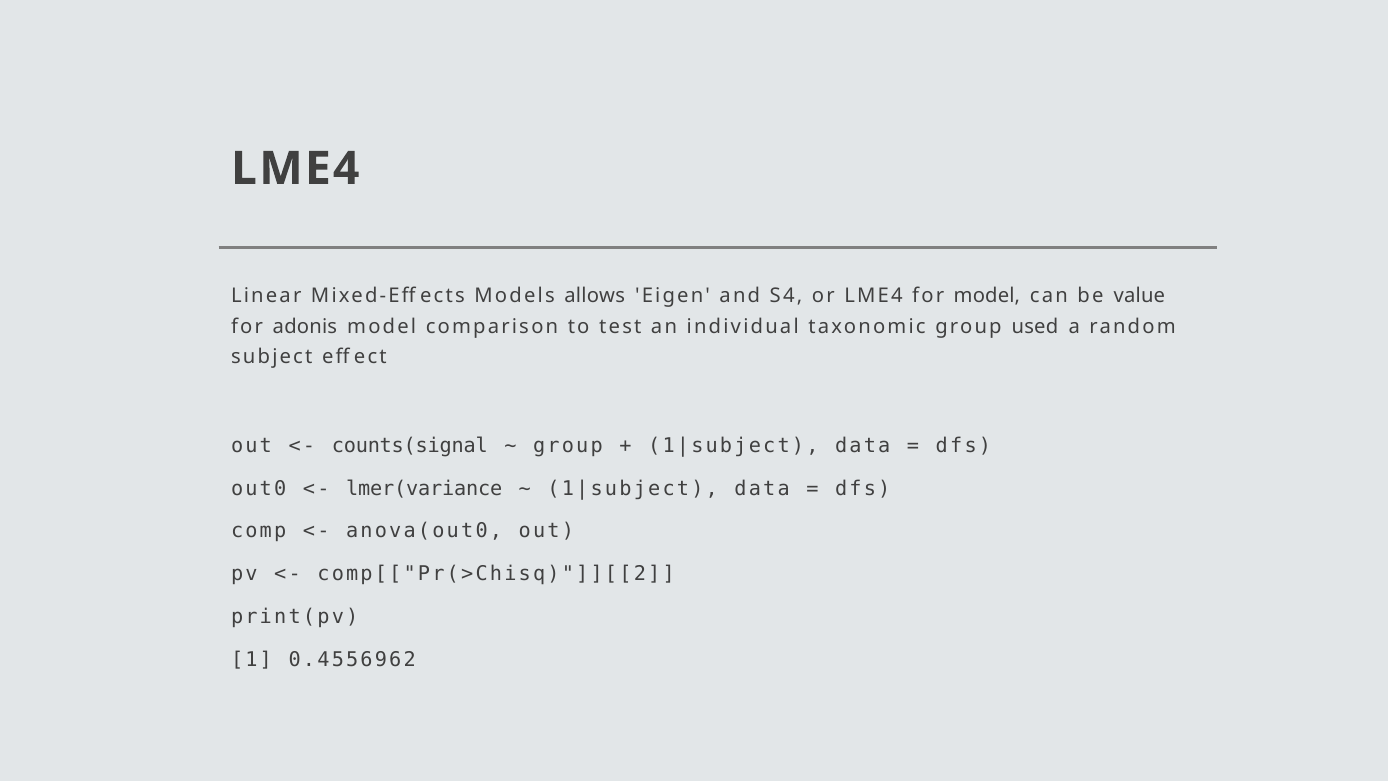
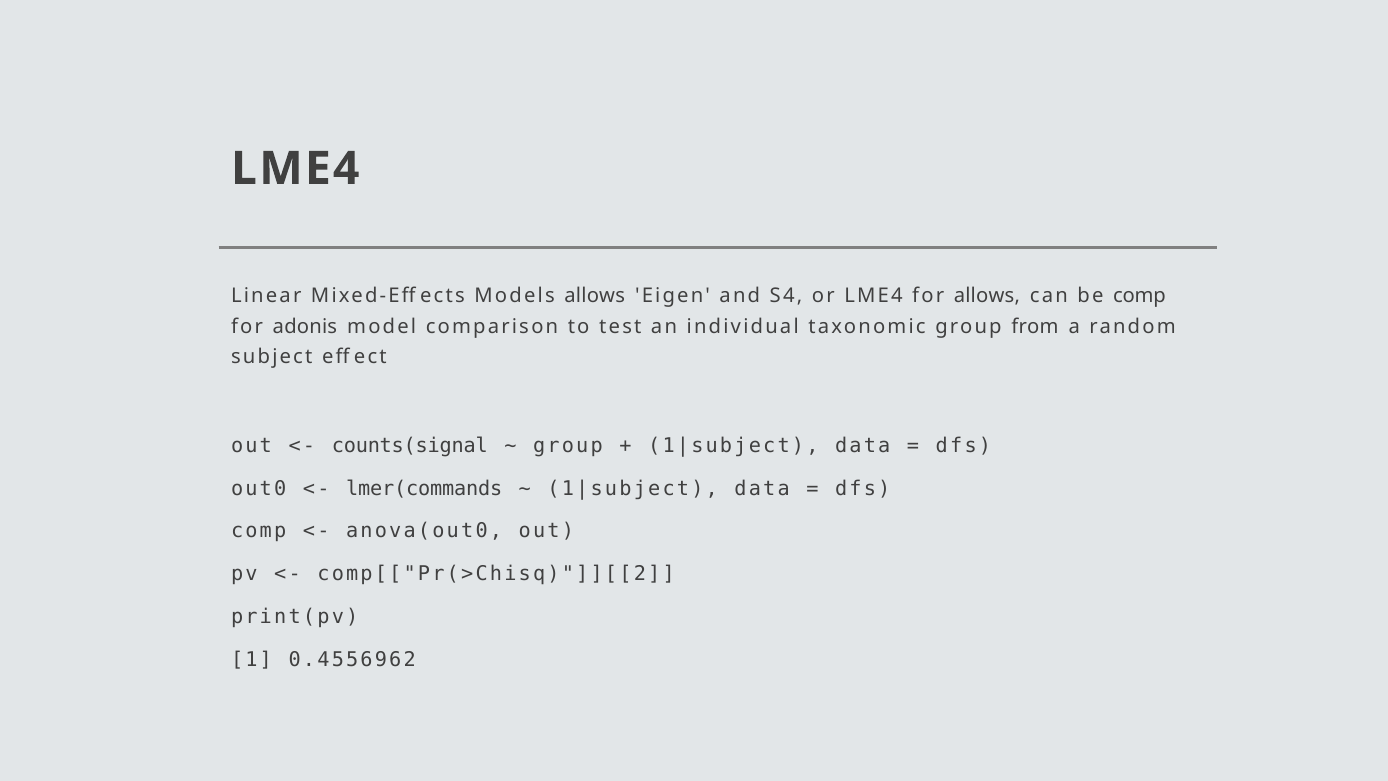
for model: model -> allows
be value: value -> comp
used: used -> from
lmer(variance: lmer(variance -> lmer(commands
